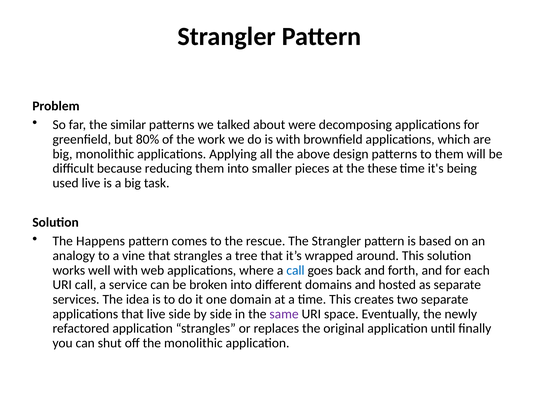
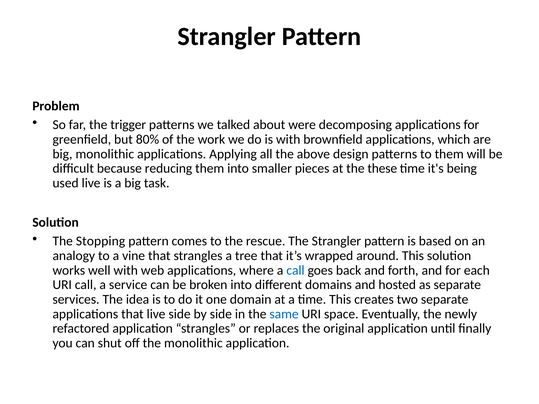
similar: similar -> trigger
Happens: Happens -> Stopping
same colour: purple -> blue
